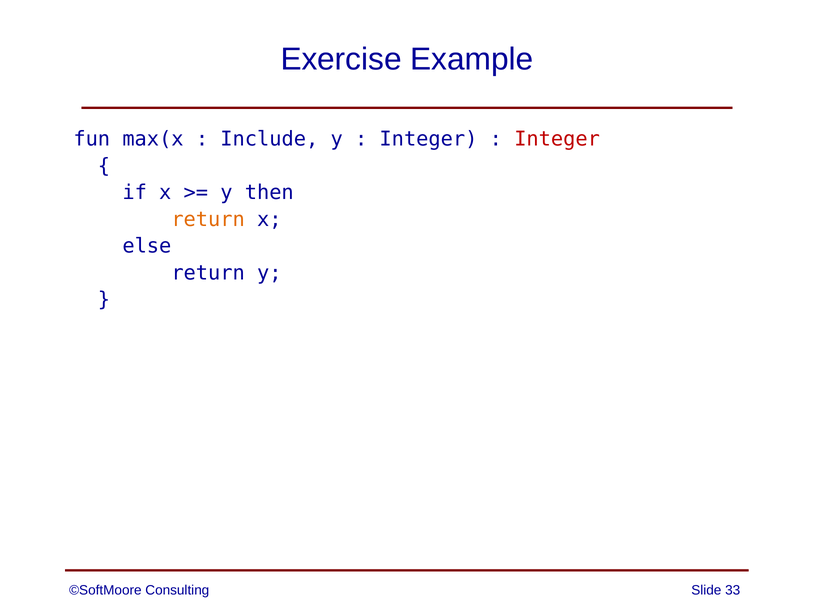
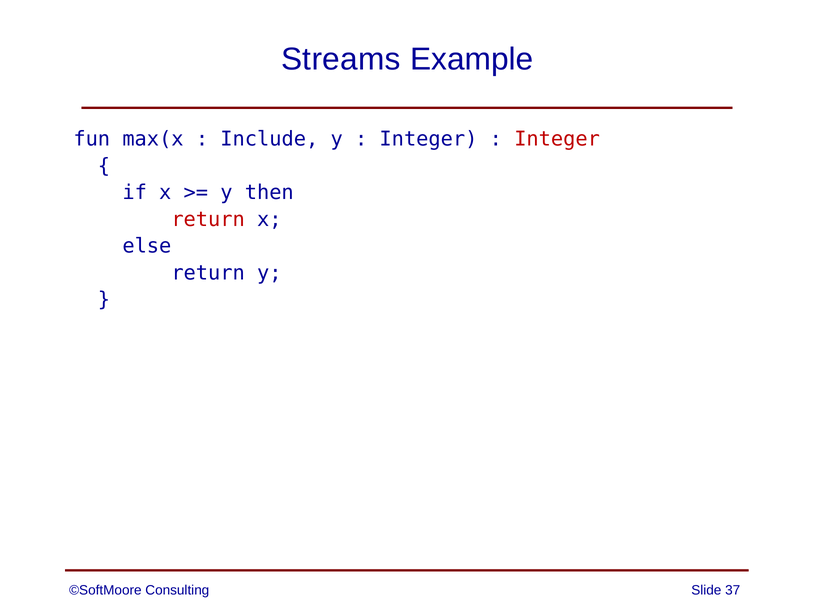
Exercise: Exercise -> Streams
return at (208, 219) colour: orange -> red
33: 33 -> 37
